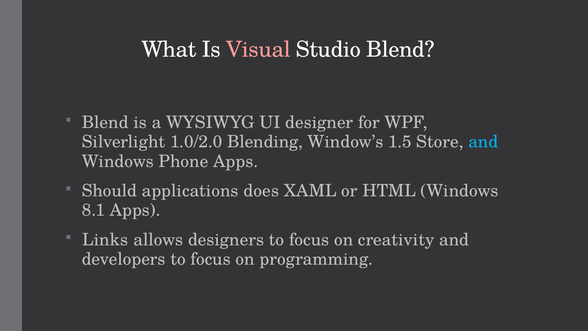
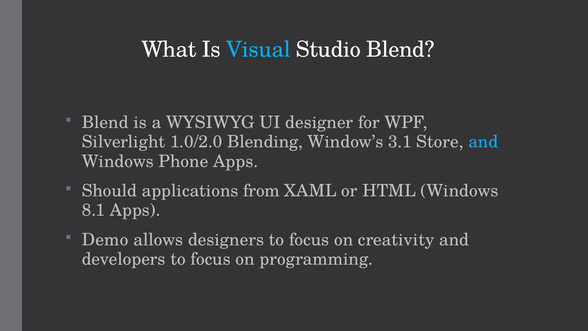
Visual colour: pink -> light blue
1.5: 1.5 -> 3.1
does: does -> from
Links: Links -> Demo
